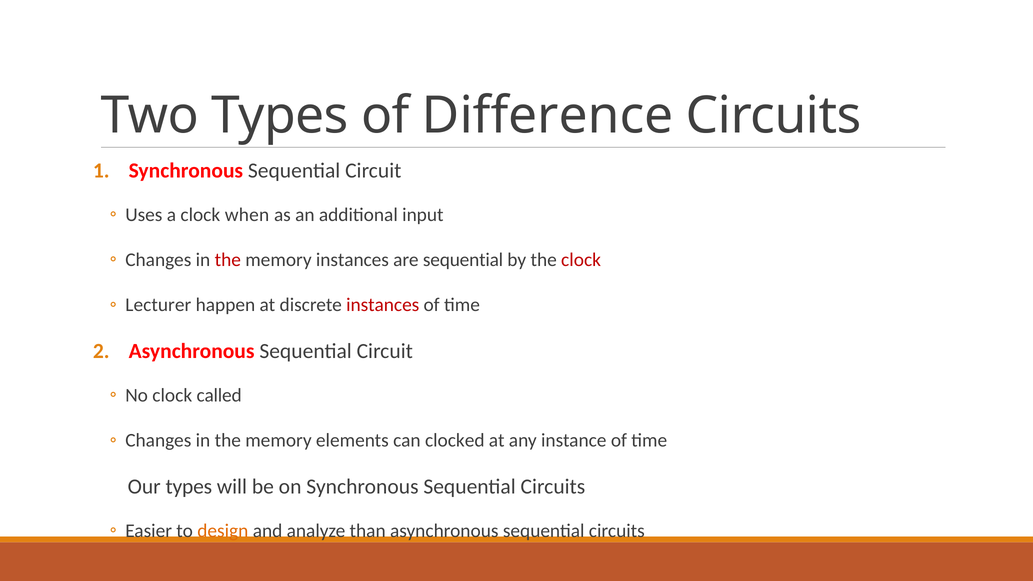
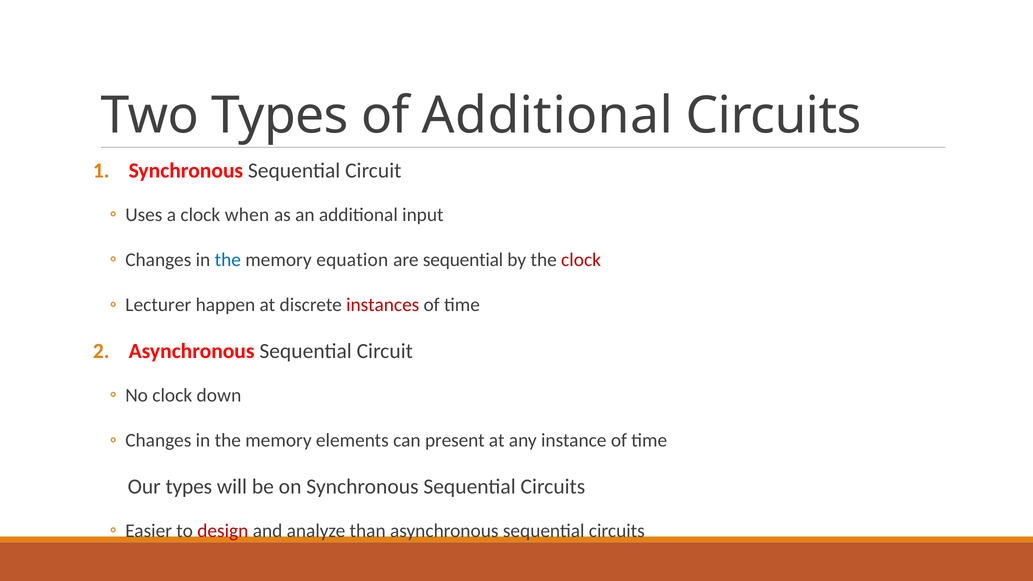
of Difference: Difference -> Additional
the at (228, 260) colour: red -> blue
memory instances: instances -> equation
called: called -> down
clocked: clocked -> present
design colour: orange -> red
